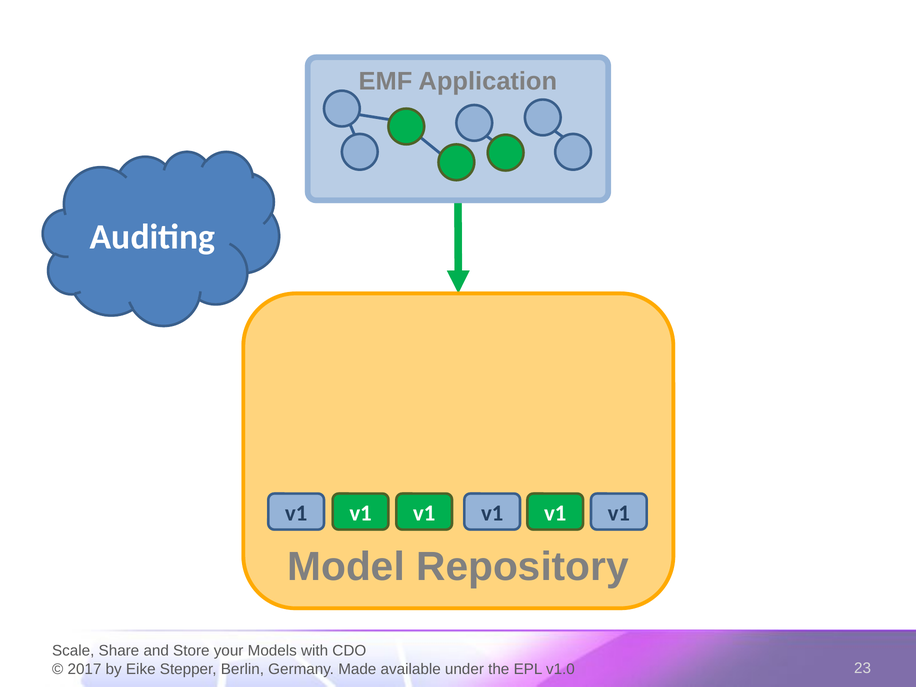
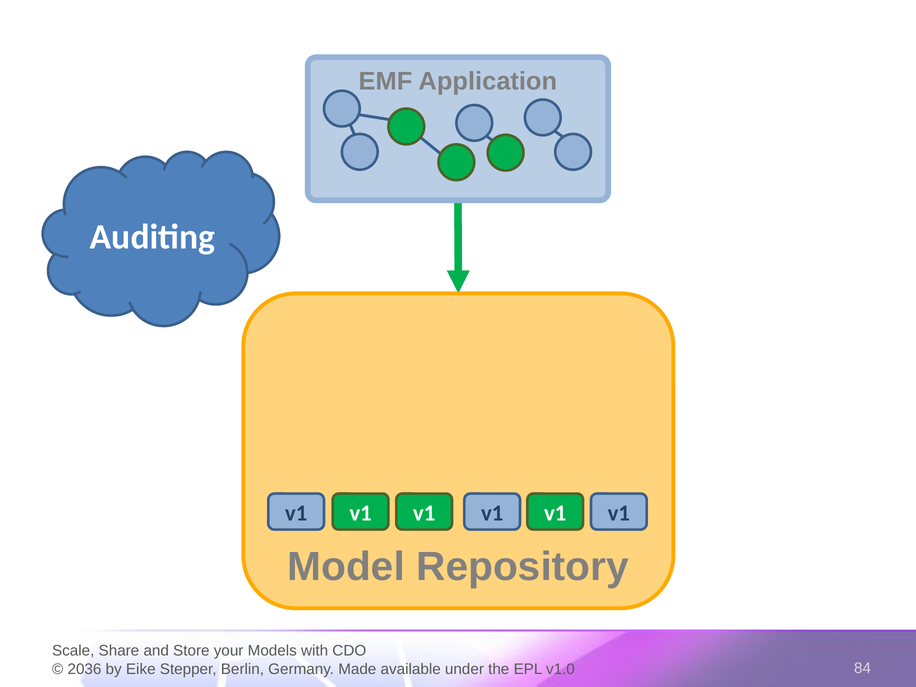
2017: 2017 -> 2036
23: 23 -> 84
